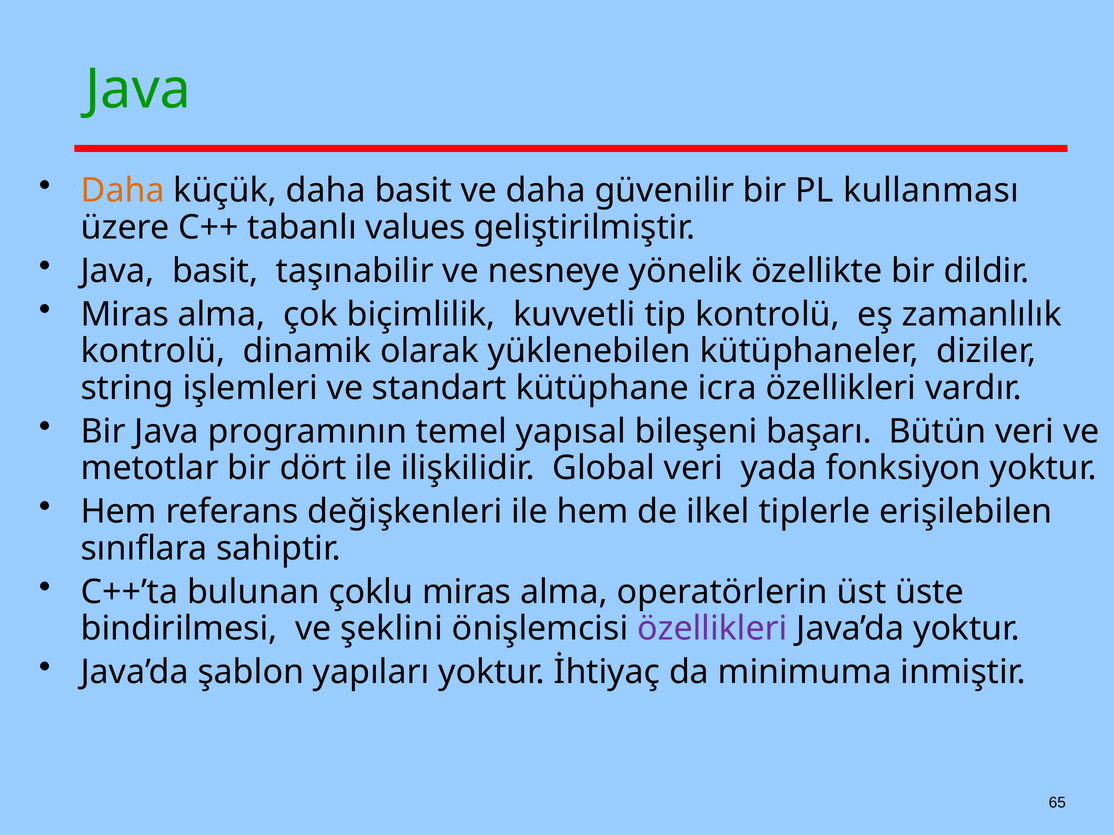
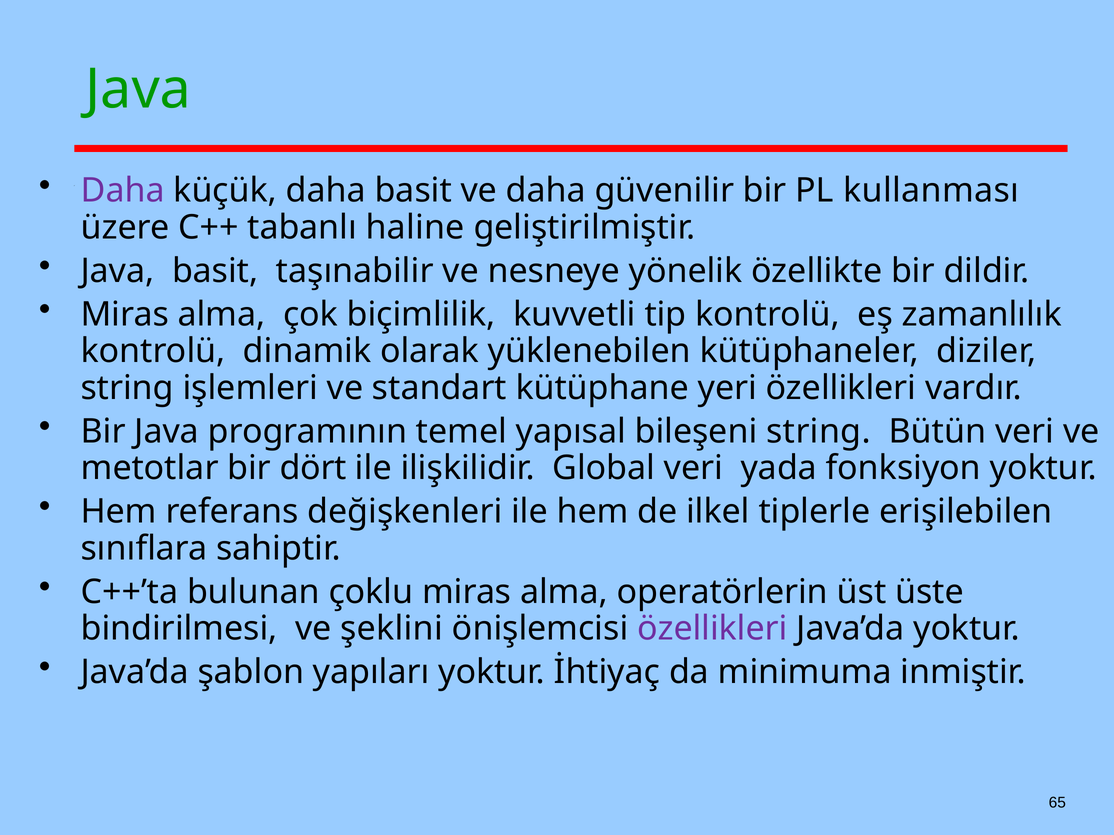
Daha at (123, 191) colour: orange -> purple
values: values -> haline
icra: icra -> yeri
bileşeni başarı: başarı -> string
